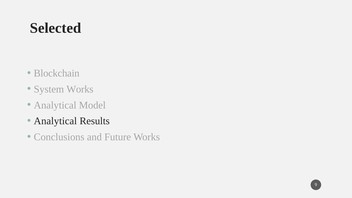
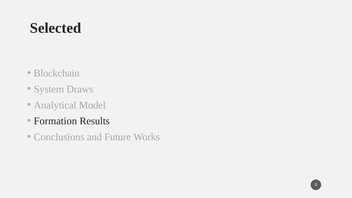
System Works: Works -> Draws
Analytical at (55, 121): Analytical -> Formation
